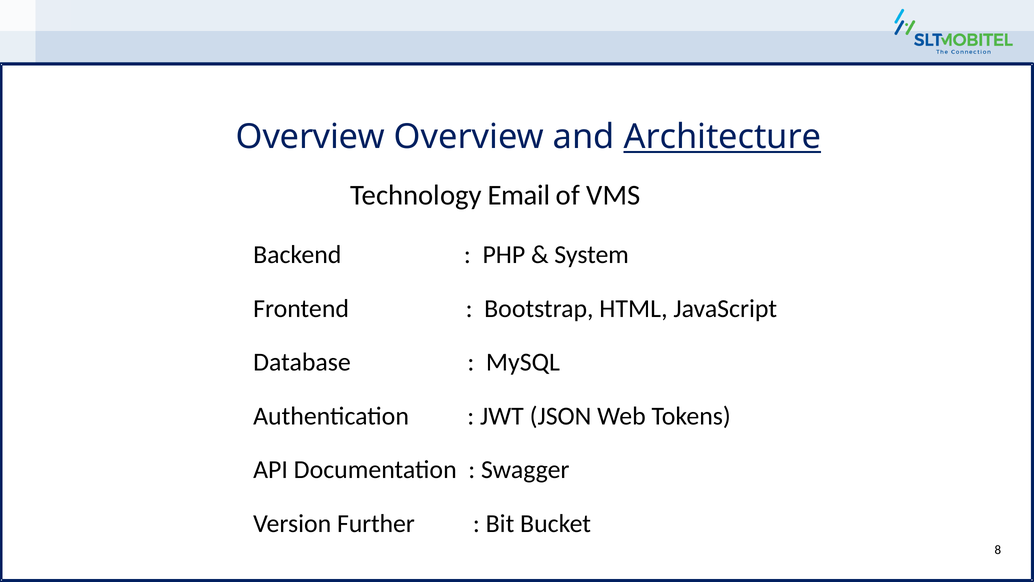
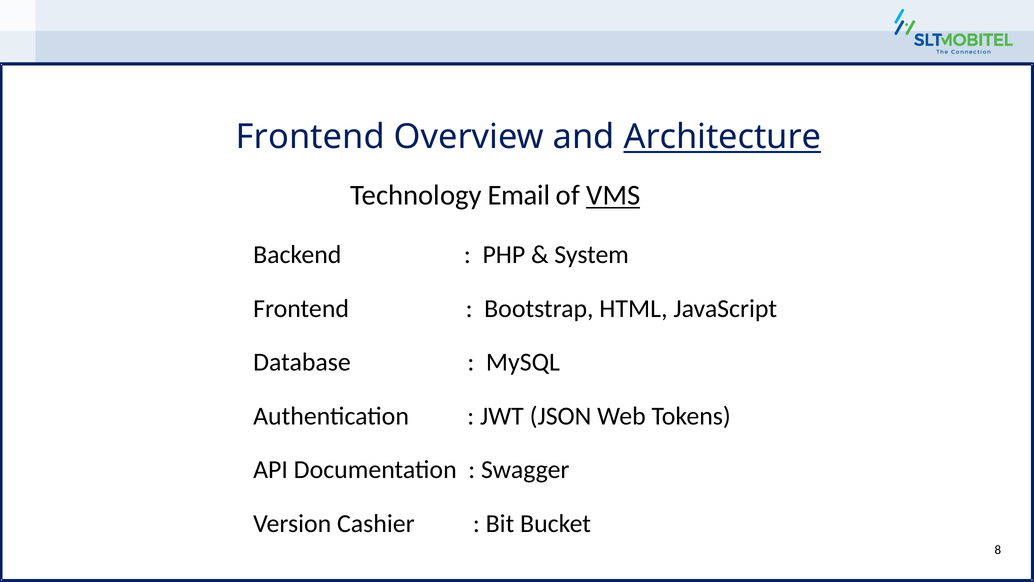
Overview at (311, 137): Overview -> Frontend
VMS underline: none -> present
Further: Further -> Cashier
